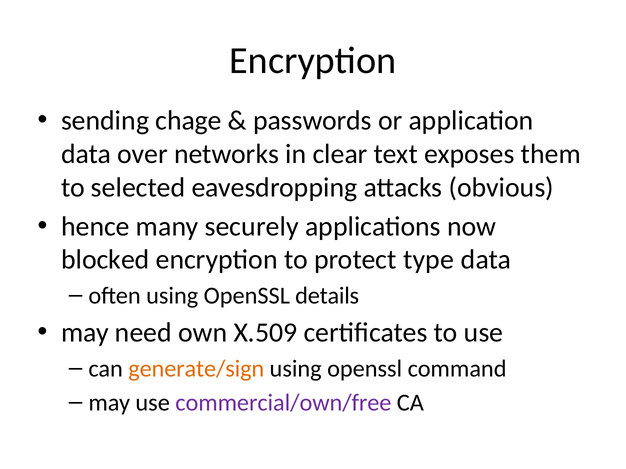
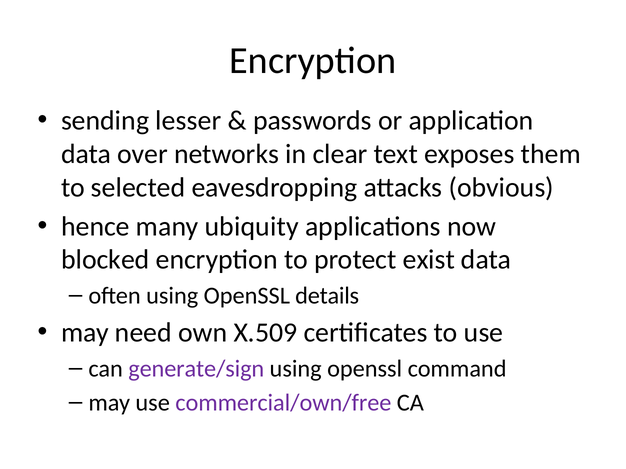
chage: chage -> lesser
securely: securely -> ubiquity
type: type -> exist
generate/sign colour: orange -> purple
